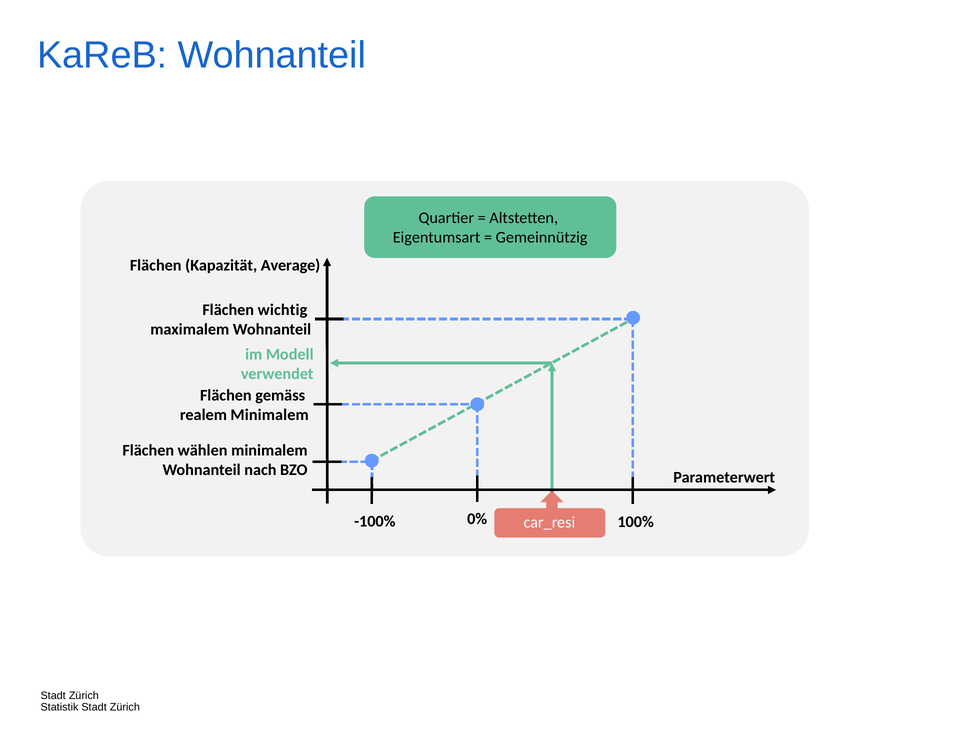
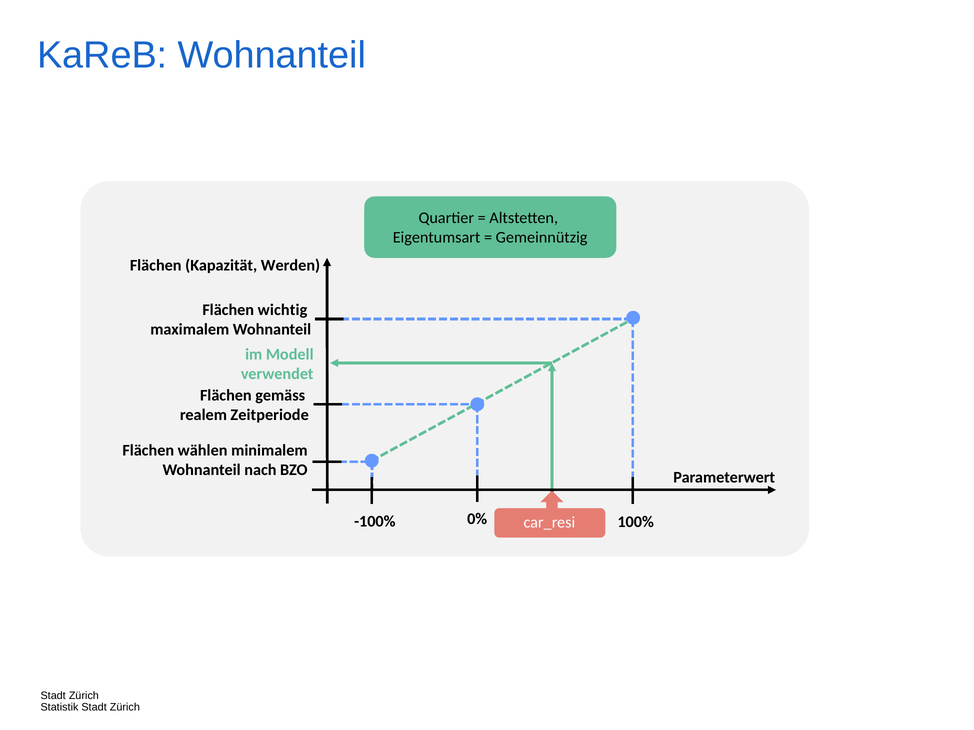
Average: Average -> Werden
realem Minimalem: Minimalem -> Zeitperiode
